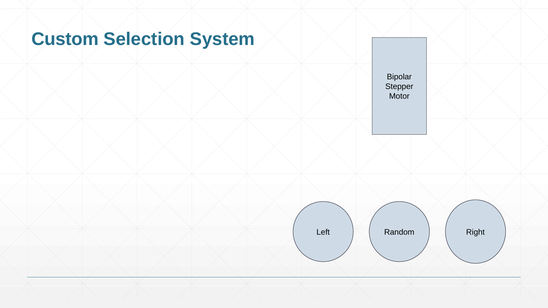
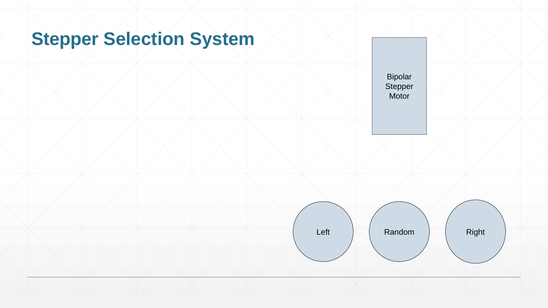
Custom at (65, 39): Custom -> Stepper
